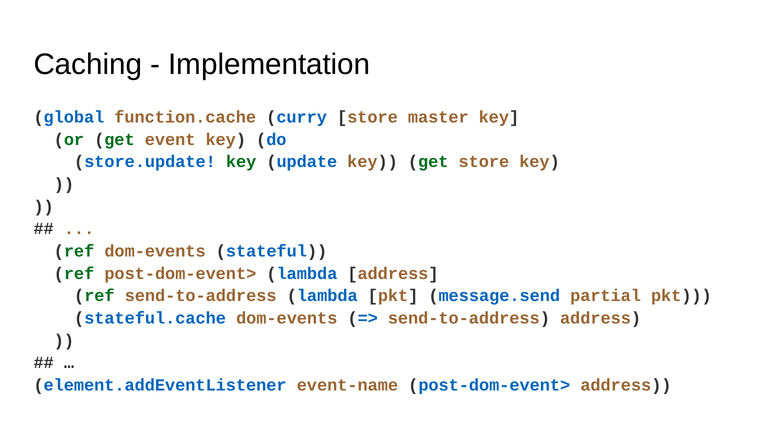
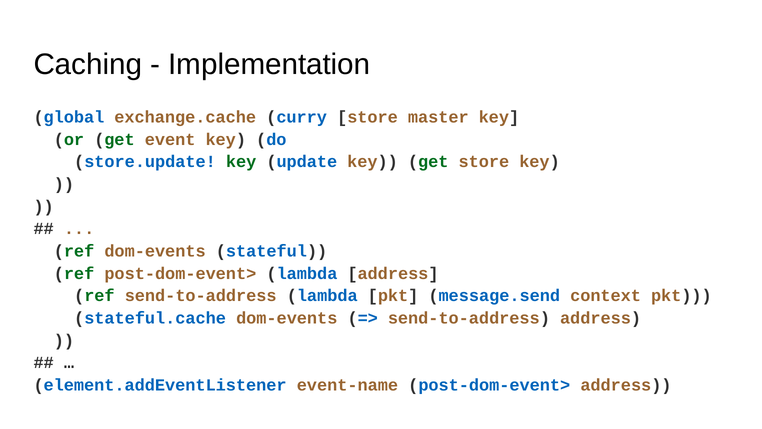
function.cache: function.cache -> exchange.cache
partial: partial -> context
